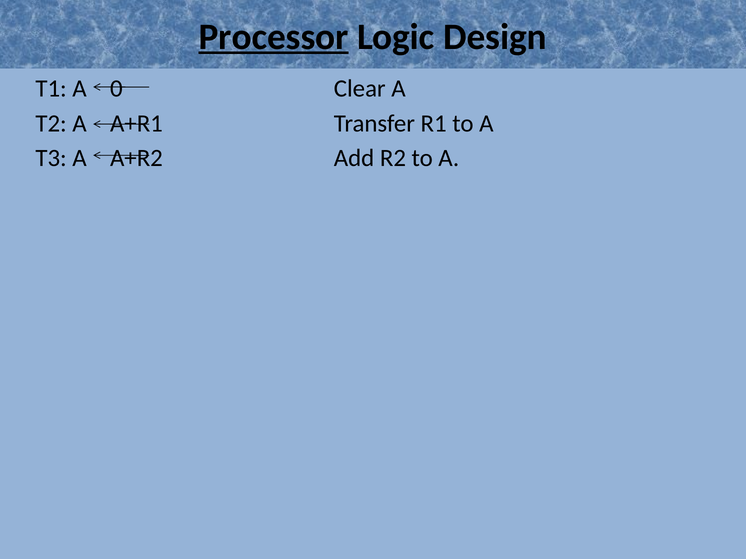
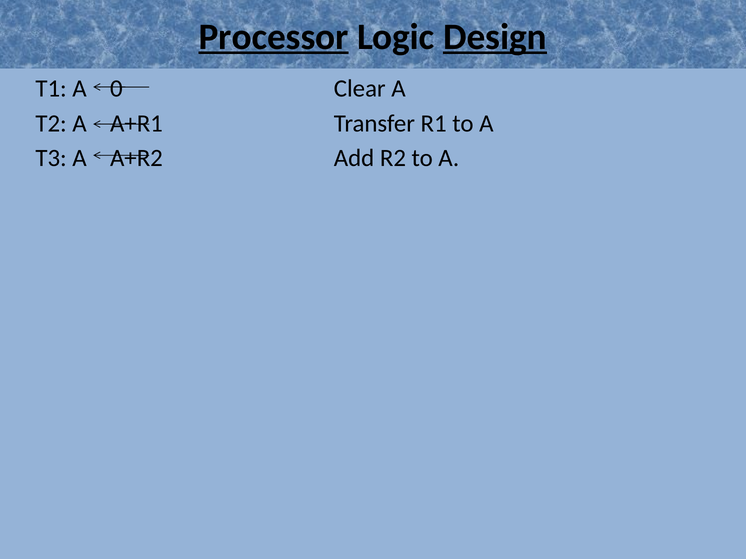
Design underline: none -> present
